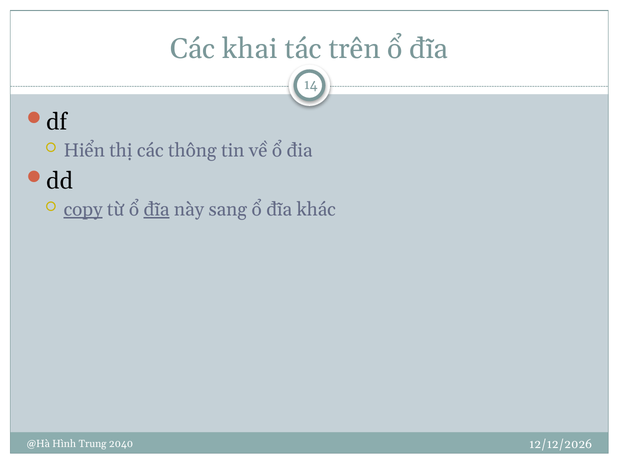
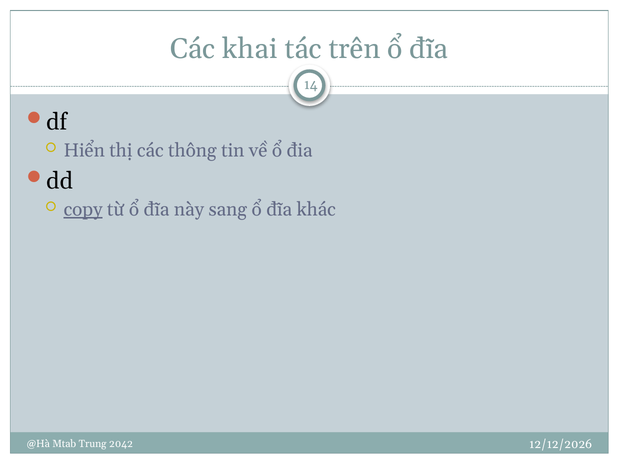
đĩa at (157, 210) underline: present -> none
Hình: Hình -> Mtab
2040: 2040 -> 2042
